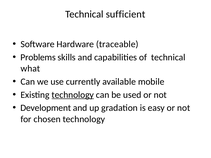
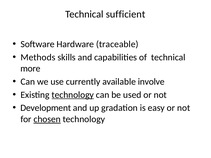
Problems: Problems -> Methods
what: what -> more
mobile: mobile -> involve
chosen underline: none -> present
